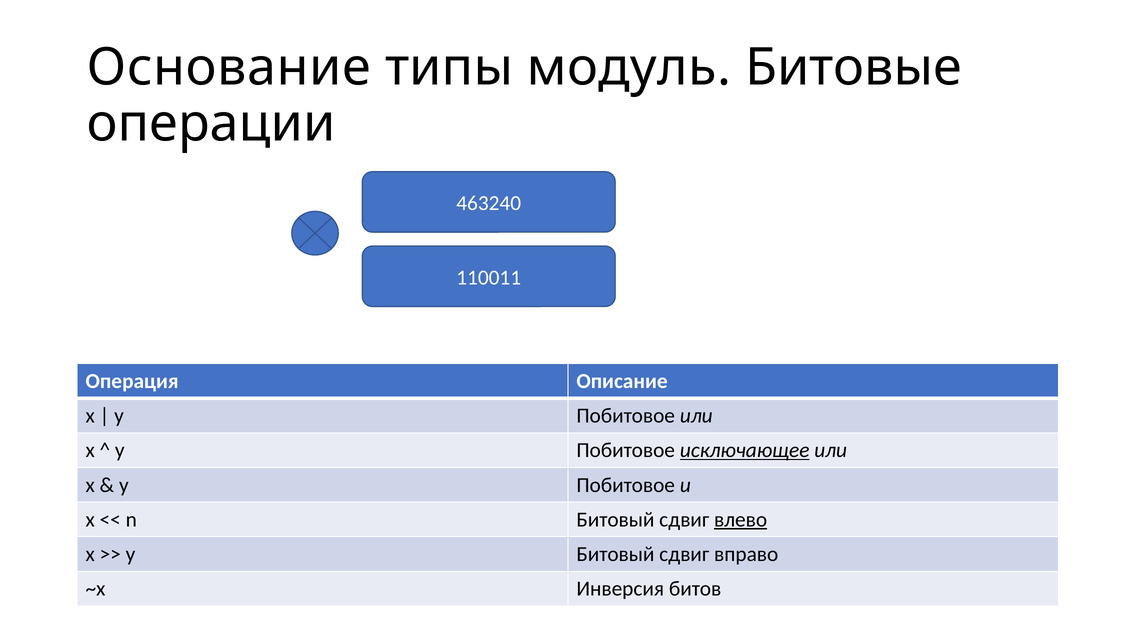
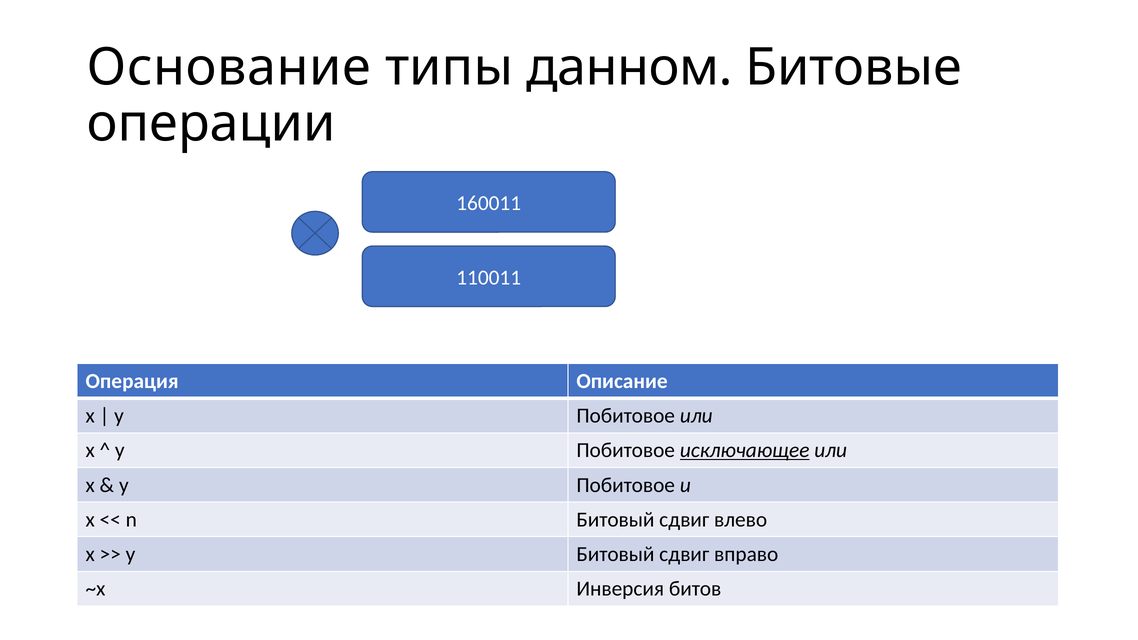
модуль: модуль -> данном
463240: 463240 -> 160011
влево underline: present -> none
